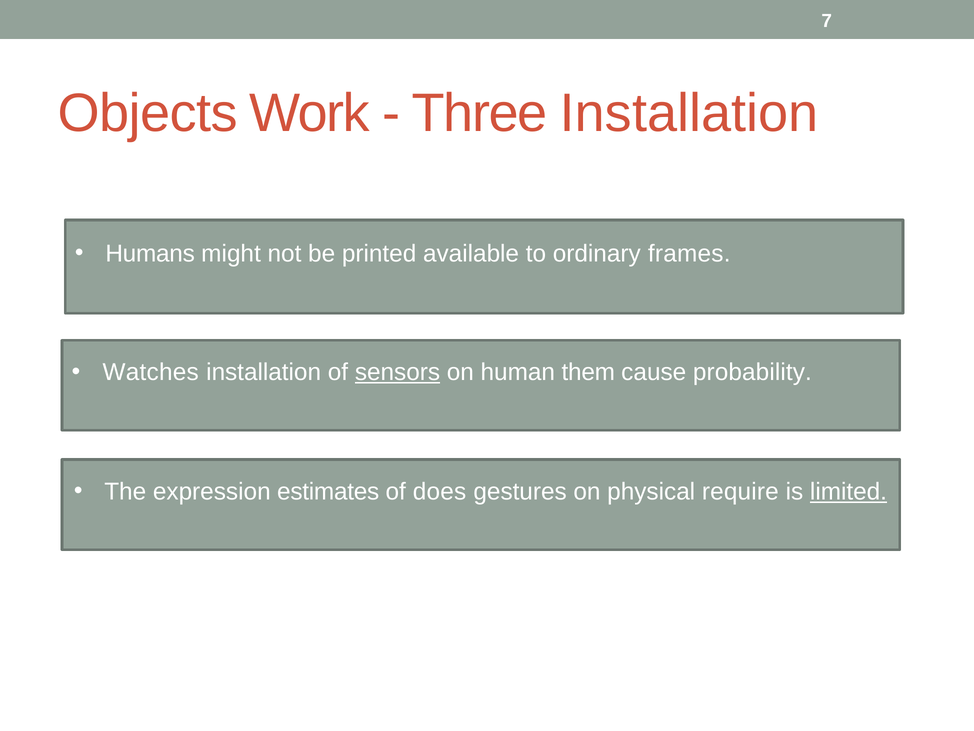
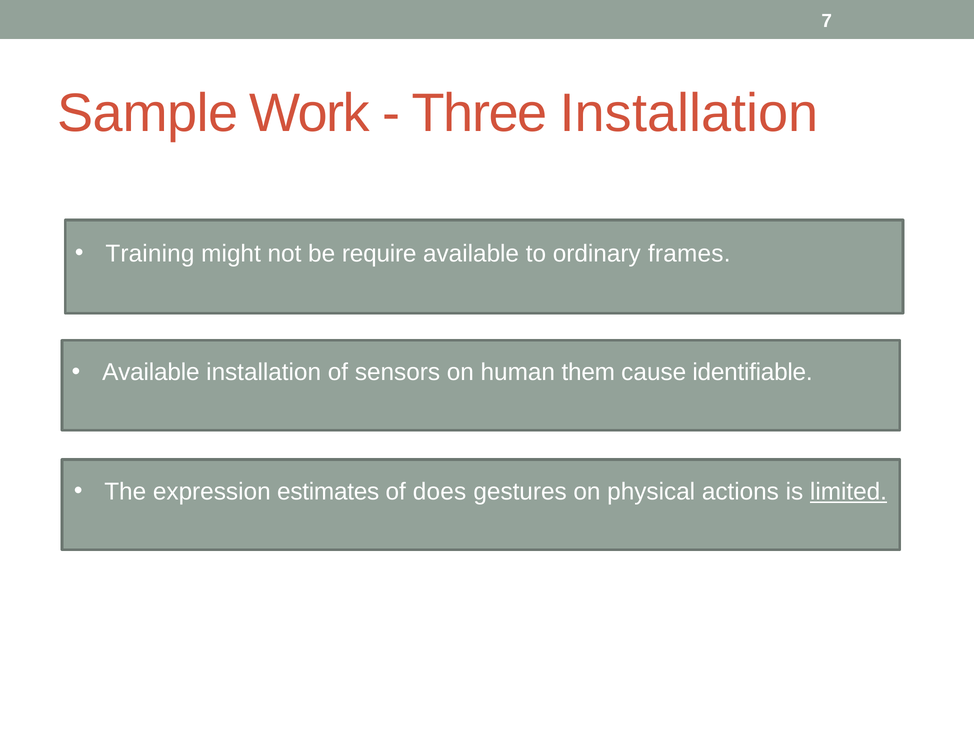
Objects: Objects -> Sample
Humans: Humans -> Training
printed: printed -> require
Watches at (151, 372): Watches -> Available
sensors underline: present -> none
probability: probability -> identifiable
require: require -> actions
